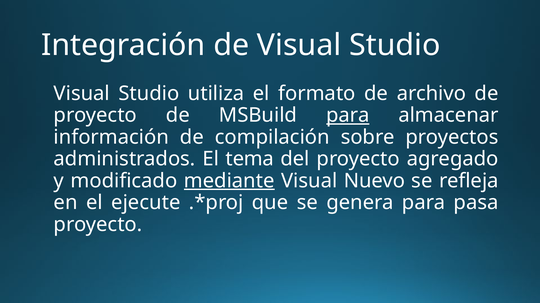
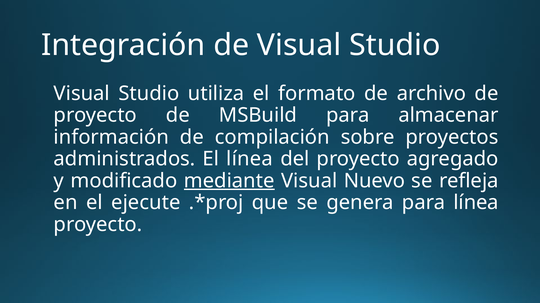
para at (348, 116) underline: present -> none
El tema: tema -> línea
para pasa: pasa -> línea
